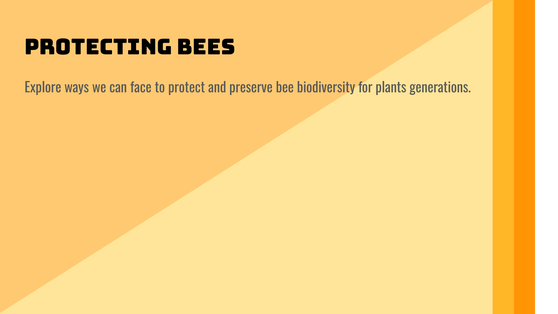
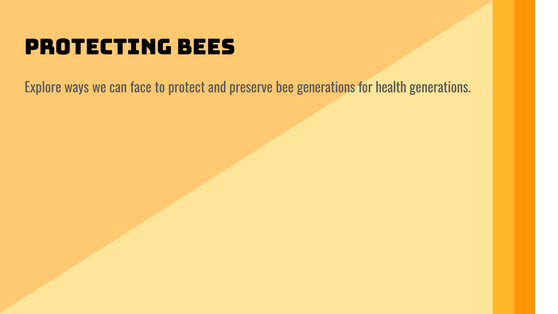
bee biodiversity: biodiversity -> generations
plants: plants -> health
